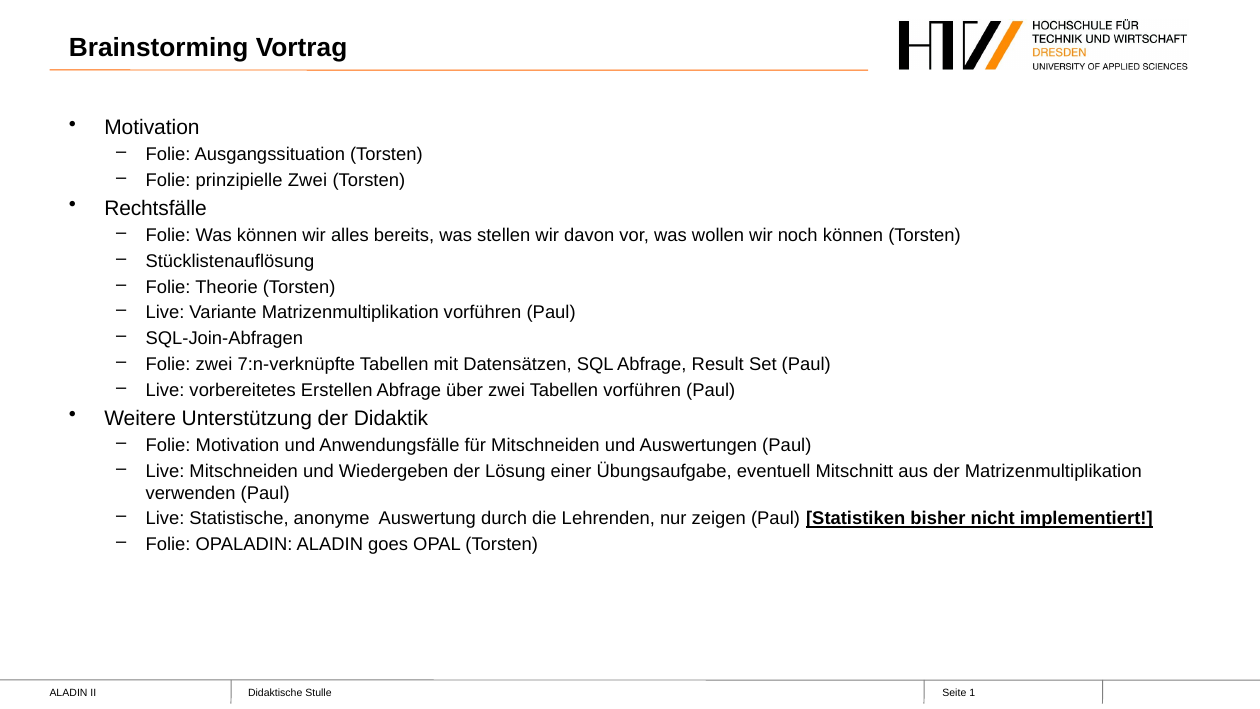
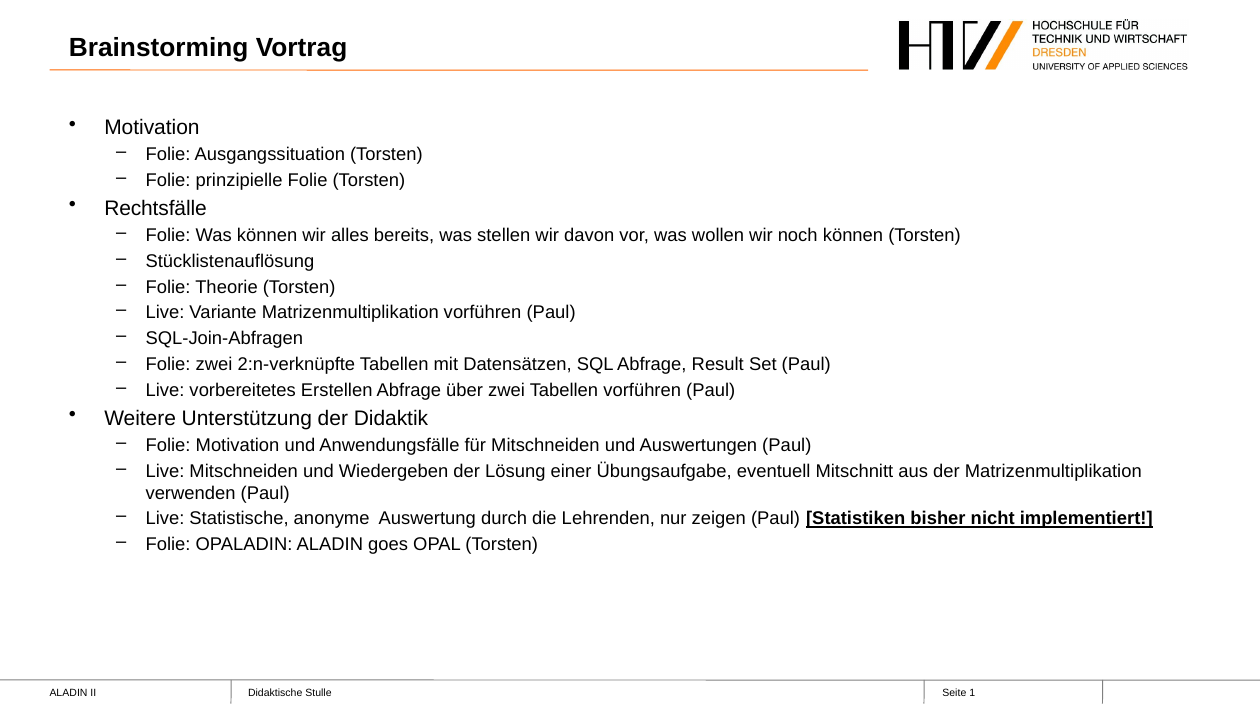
prinzipielle Zwei: Zwei -> Folie
7:n-verknüpfte: 7:n-verknüpfte -> 2:n-verknüpfte
